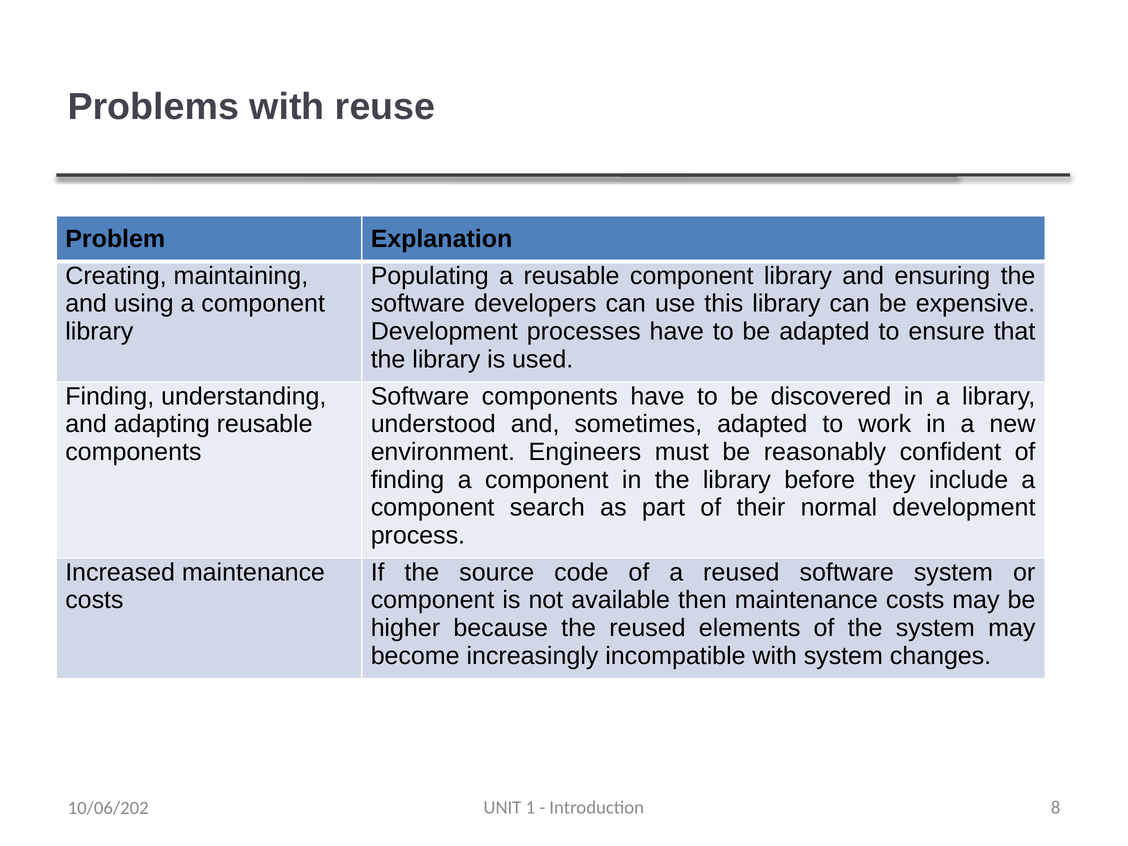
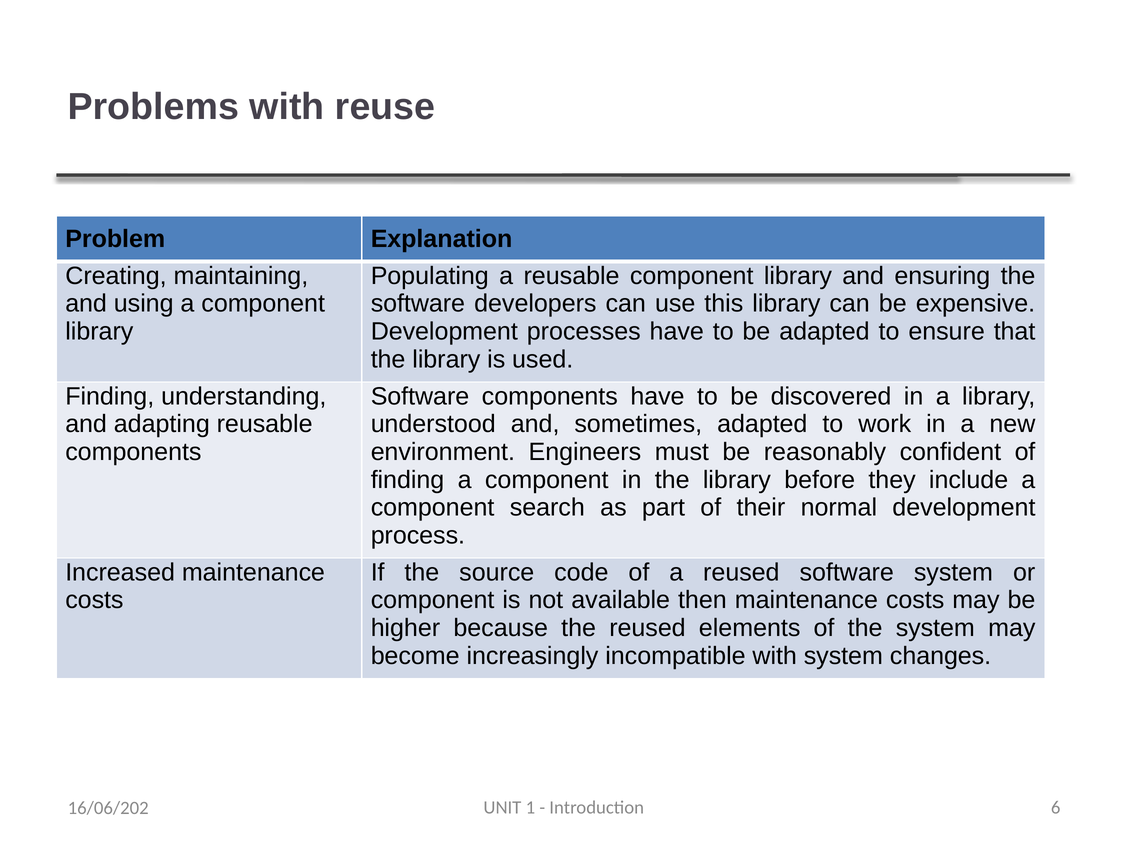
8: 8 -> 6
10/06/202: 10/06/202 -> 16/06/202
